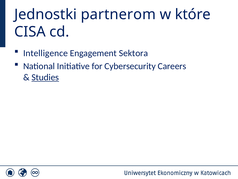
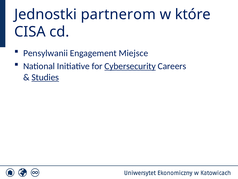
Intelligence: Intelligence -> Pensylwanii
Sektora: Sektora -> Miejsce
Cybersecurity underline: none -> present
